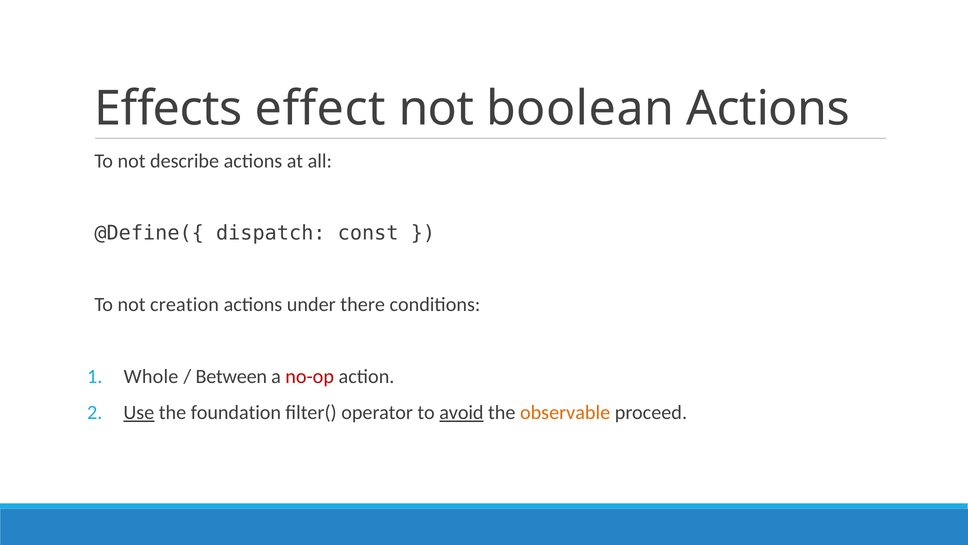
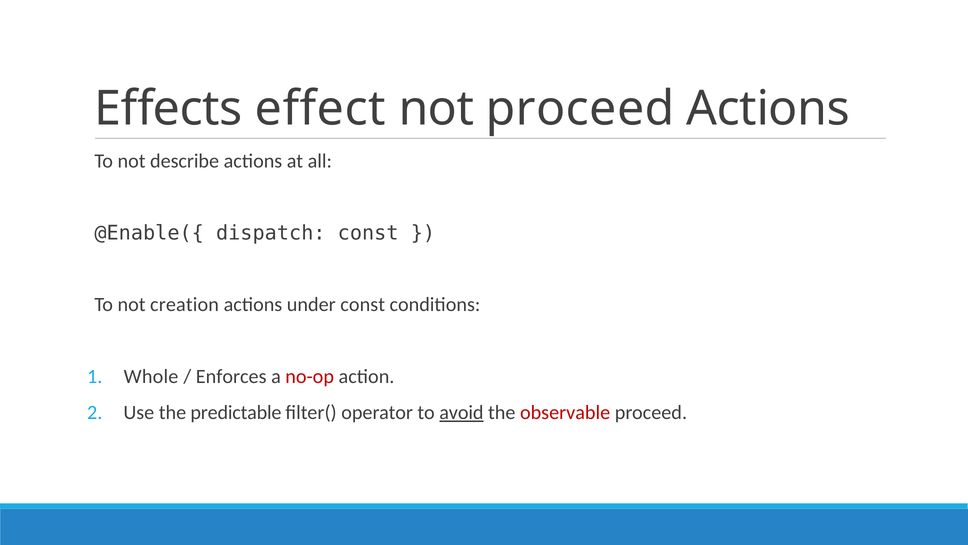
not boolean: boolean -> proceed
@Define({: @Define({ -> @Enable({
under there: there -> const
Between: Between -> Enforces
Use underline: present -> none
foundation: foundation -> predictable
observable colour: orange -> red
